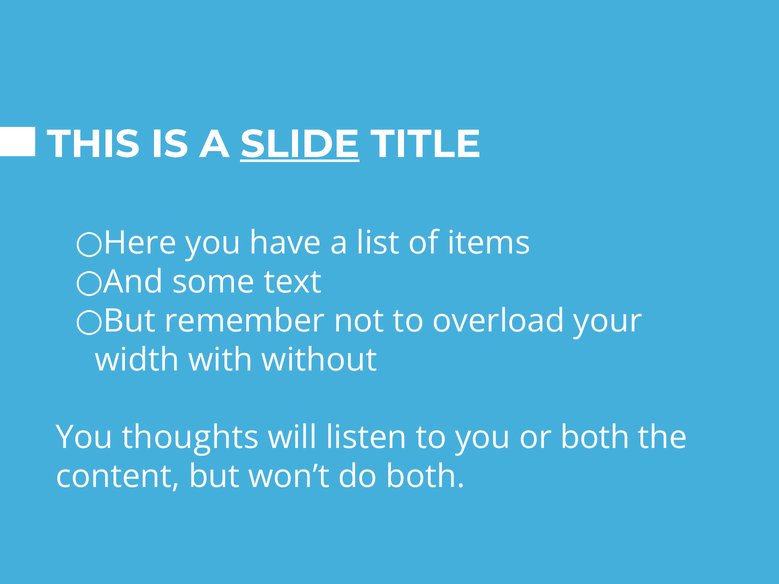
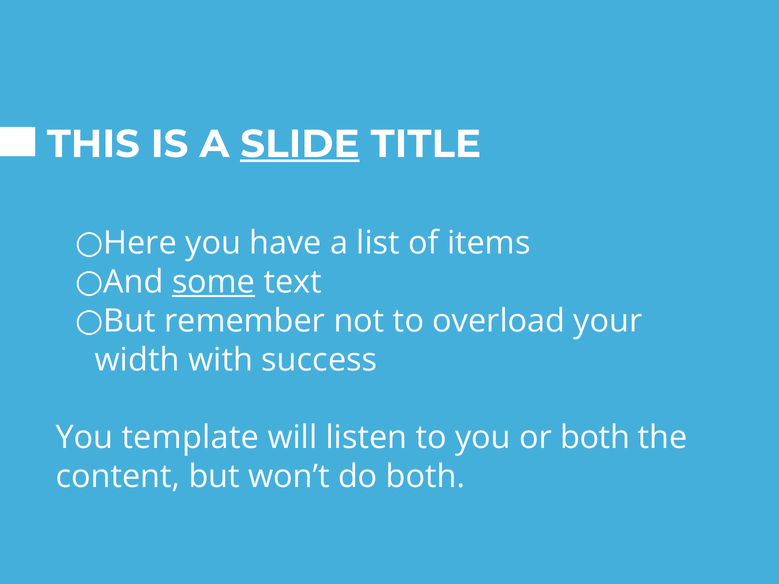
some underline: none -> present
without: without -> success
thoughts: thoughts -> template
